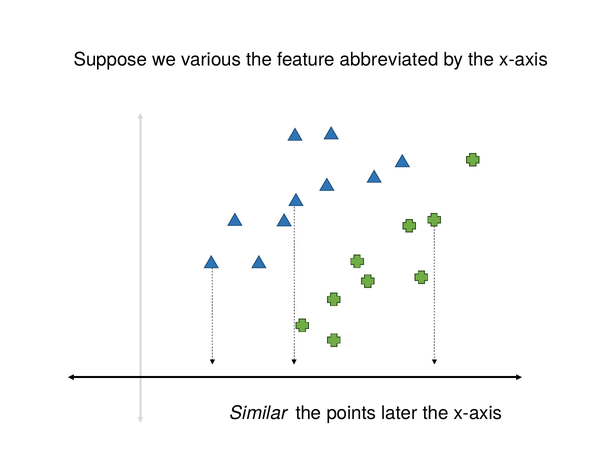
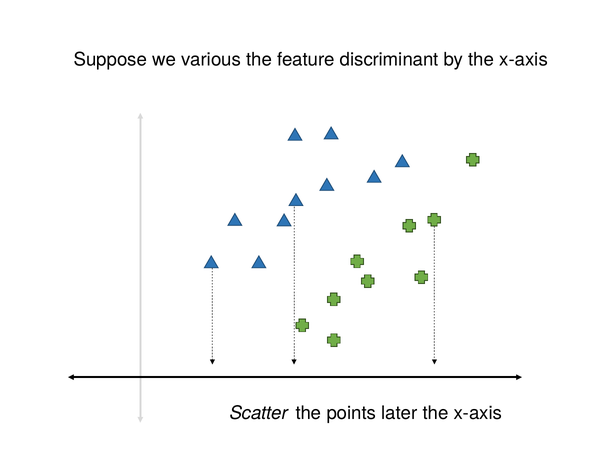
abbreviated: abbreviated -> discriminant
Similar: Similar -> Scatter
